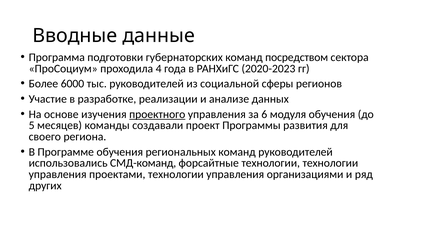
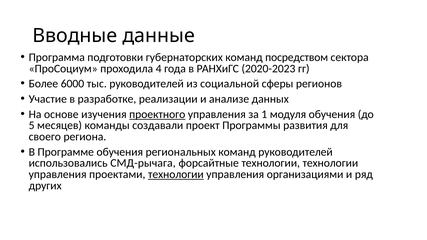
6: 6 -> 1
СМД-команд: СМД-команд -> СМД-рычага
технологии at (176, 175) underline: none -> present
